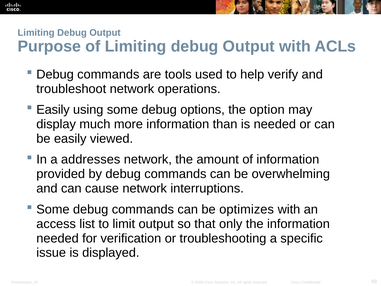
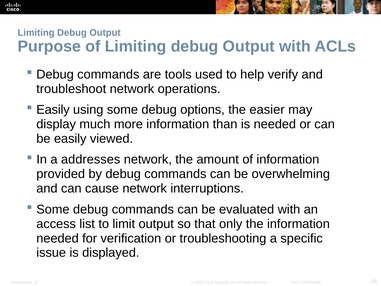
option: option -> easier
optimizes: optimizes -> evaluated
